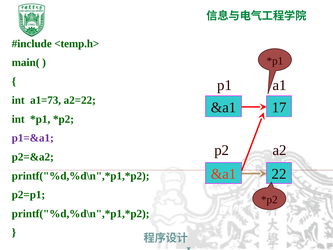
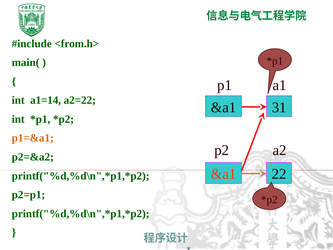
<temp.h>: <temp.h> -> <from.h>
a1=73: a1=73 -> a1=14
17: 17 -> 31
p1=&a1 colour: purple -> orange
